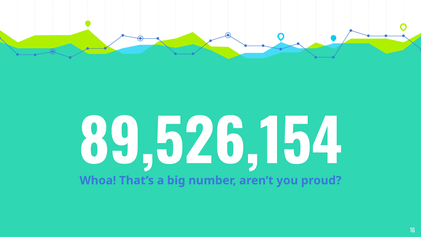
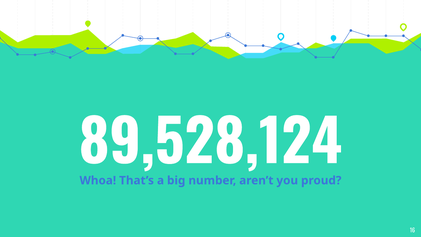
89,526,154: 89,526,154 -> 89,528,124
